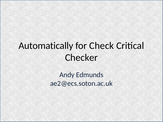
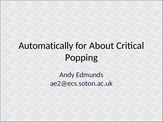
Check: Check -> About
Checker: Checker -> Popping
